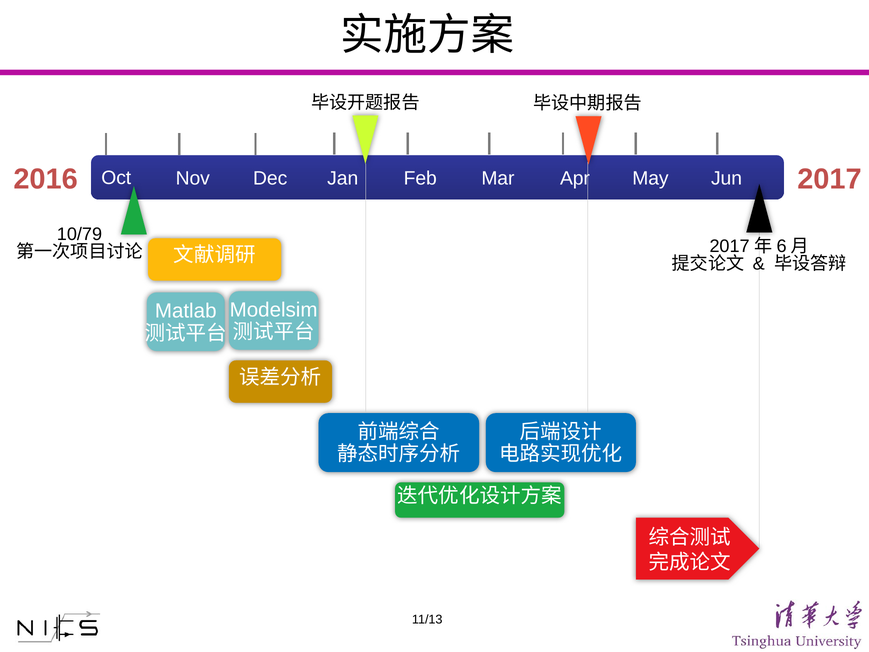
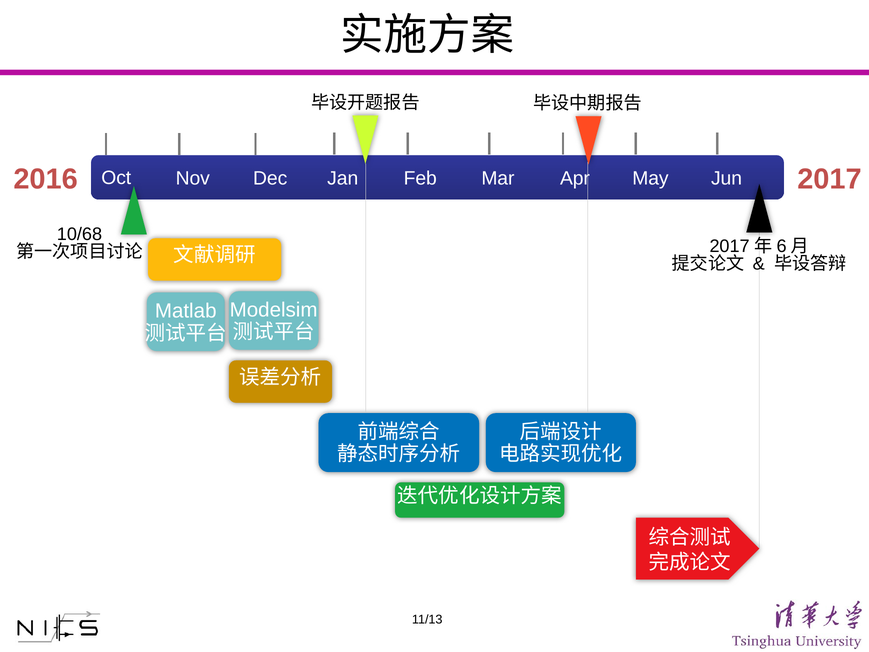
10/79: 10/79 -> 10/68
